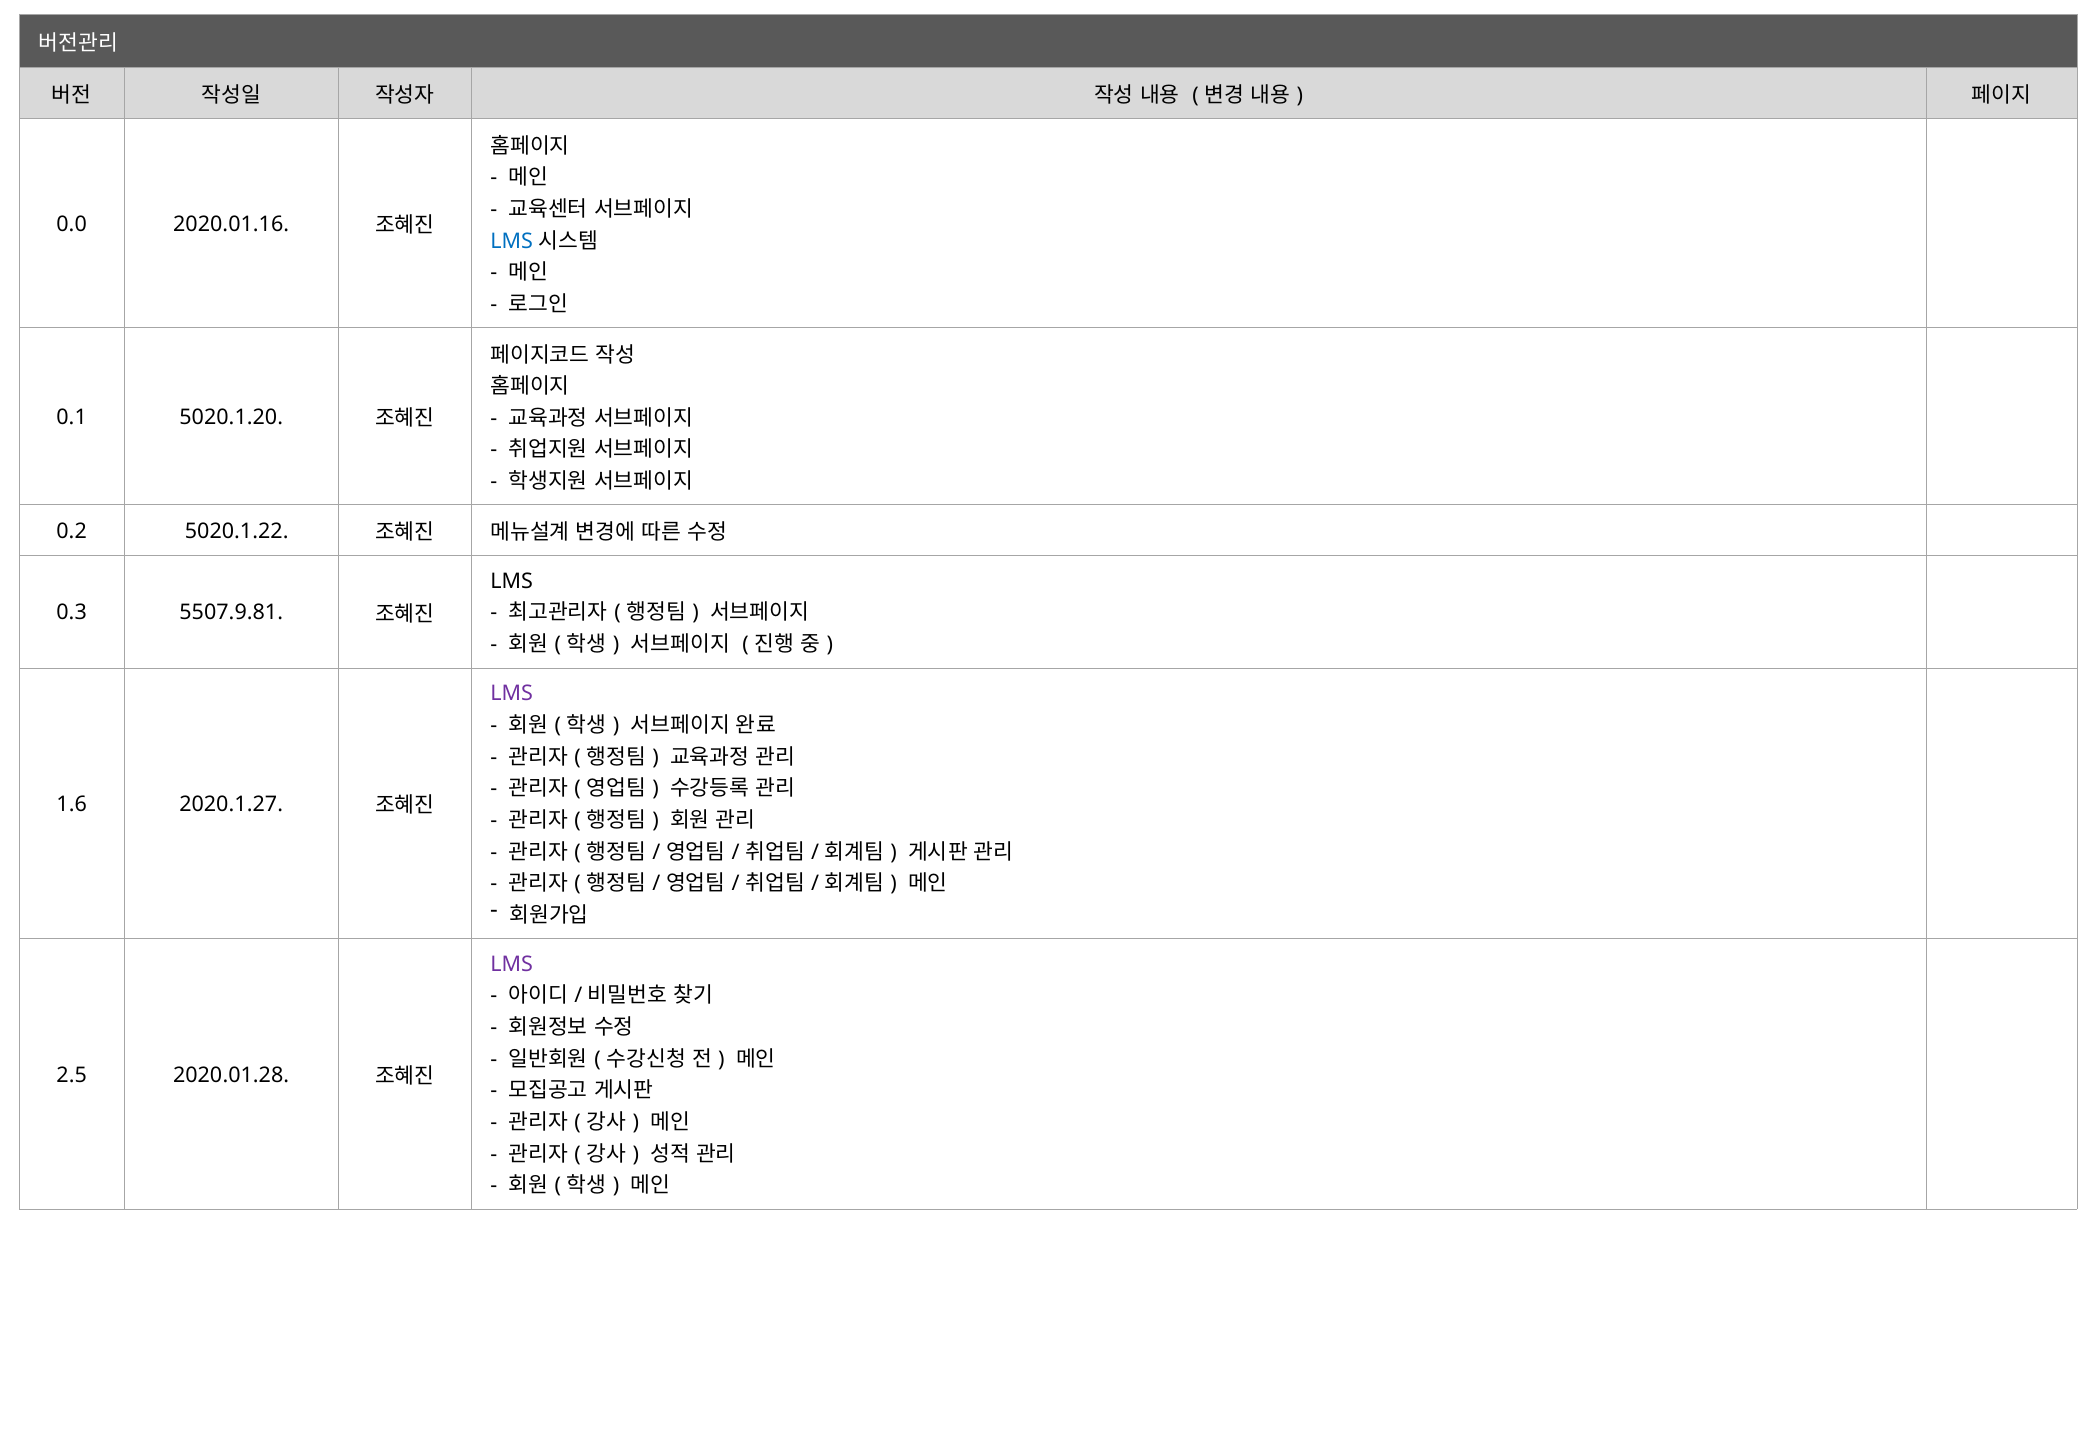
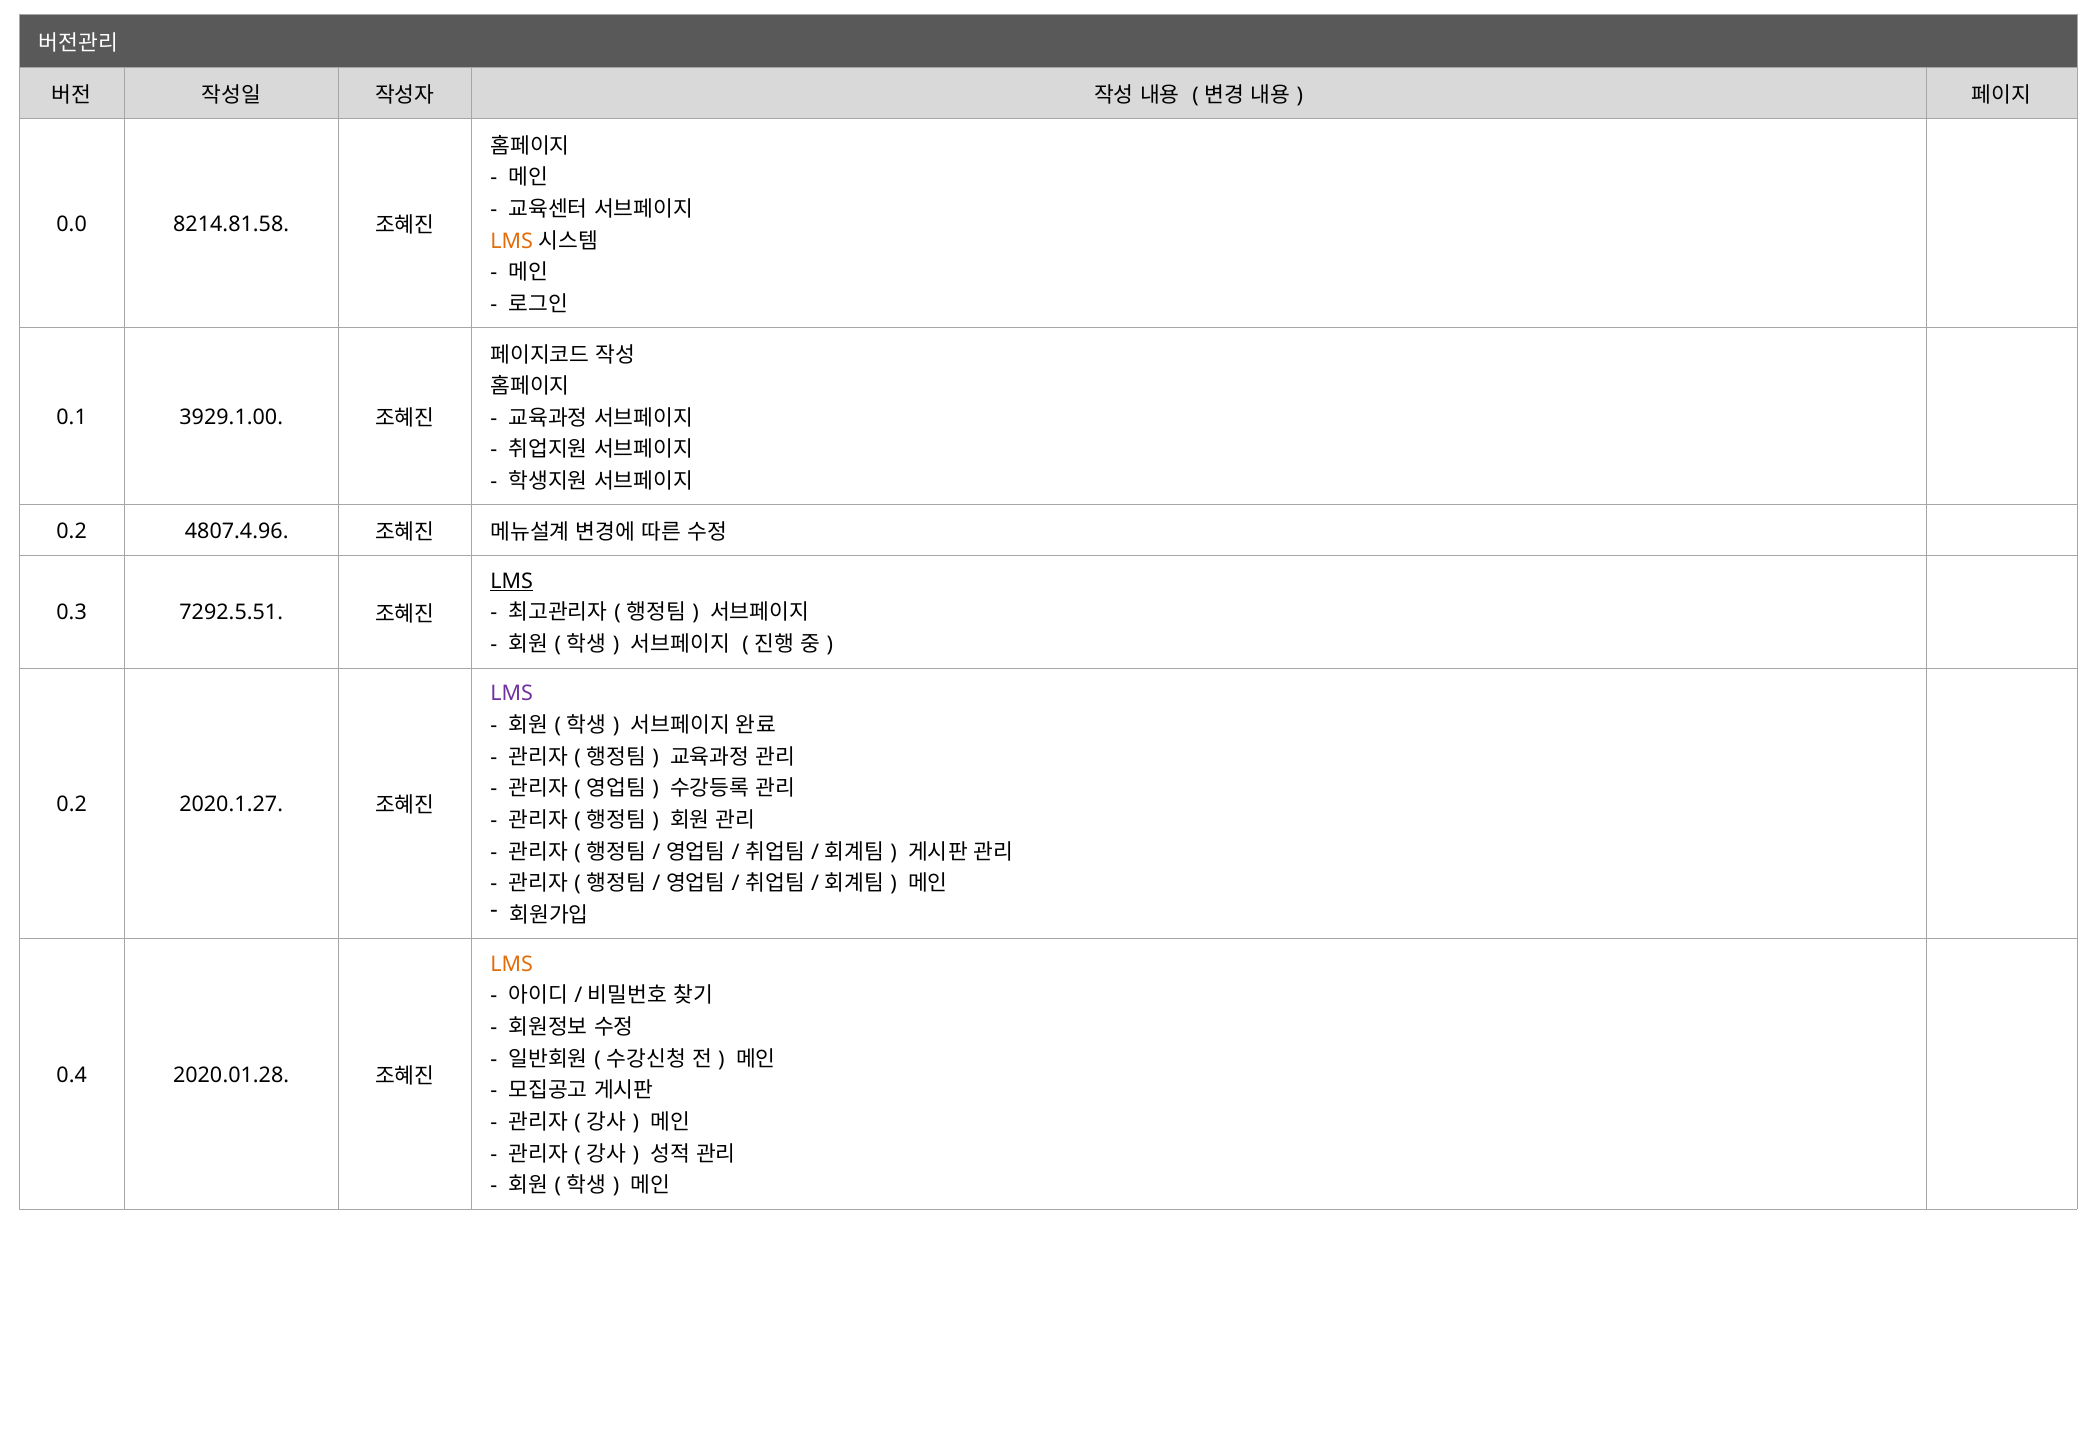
2020.01.16: 2020.01.16 -> 8214.81.58
LMS at (512, 241) colour: blue -> orange
5020.1.20: 5020.1.20 -> 3929.1.00
5020.1.22: 5020.1.22 -> 4807.4.96
LMS at (512, 581) underline: none -> present
5507.9.81: 5507.9.81 -> 7292.5.51
1.6 at (72, 804): 1.6 -> 0.2
LMS at (512, 964) colour: purple -> orange
2.5: 2.5 -> 0.4
